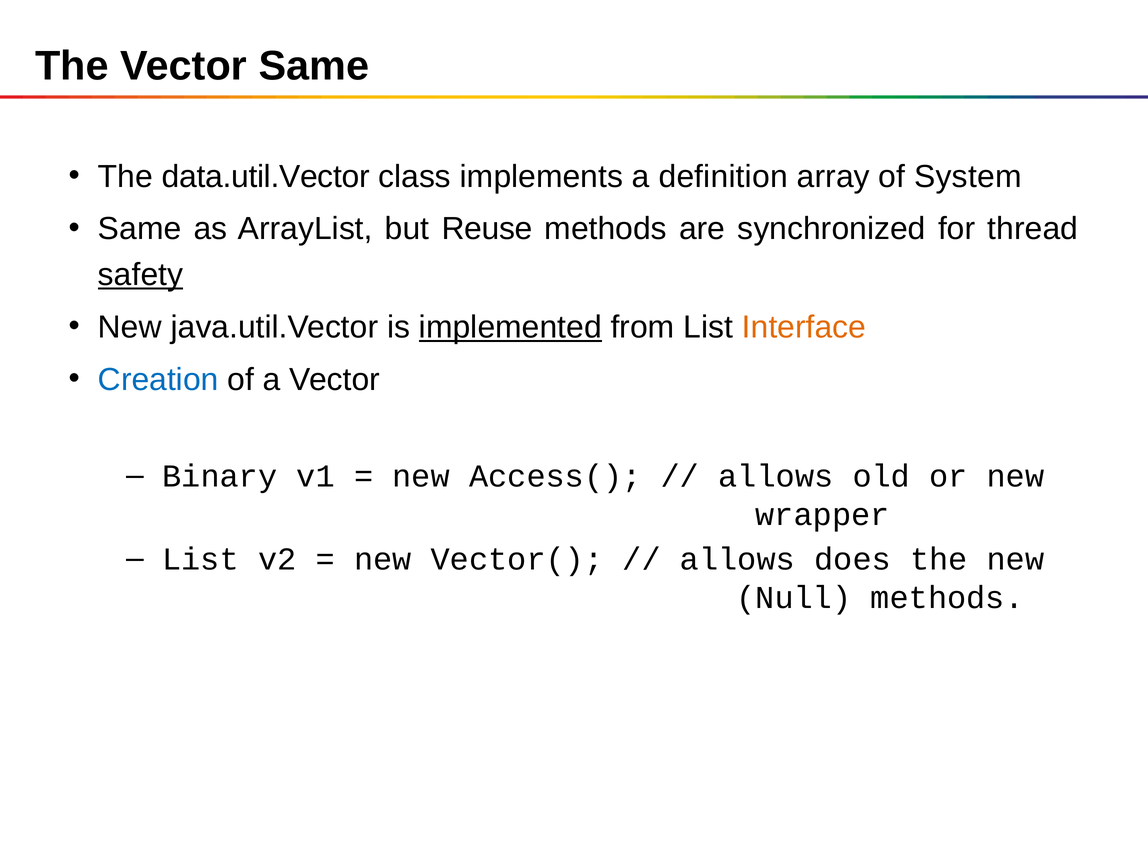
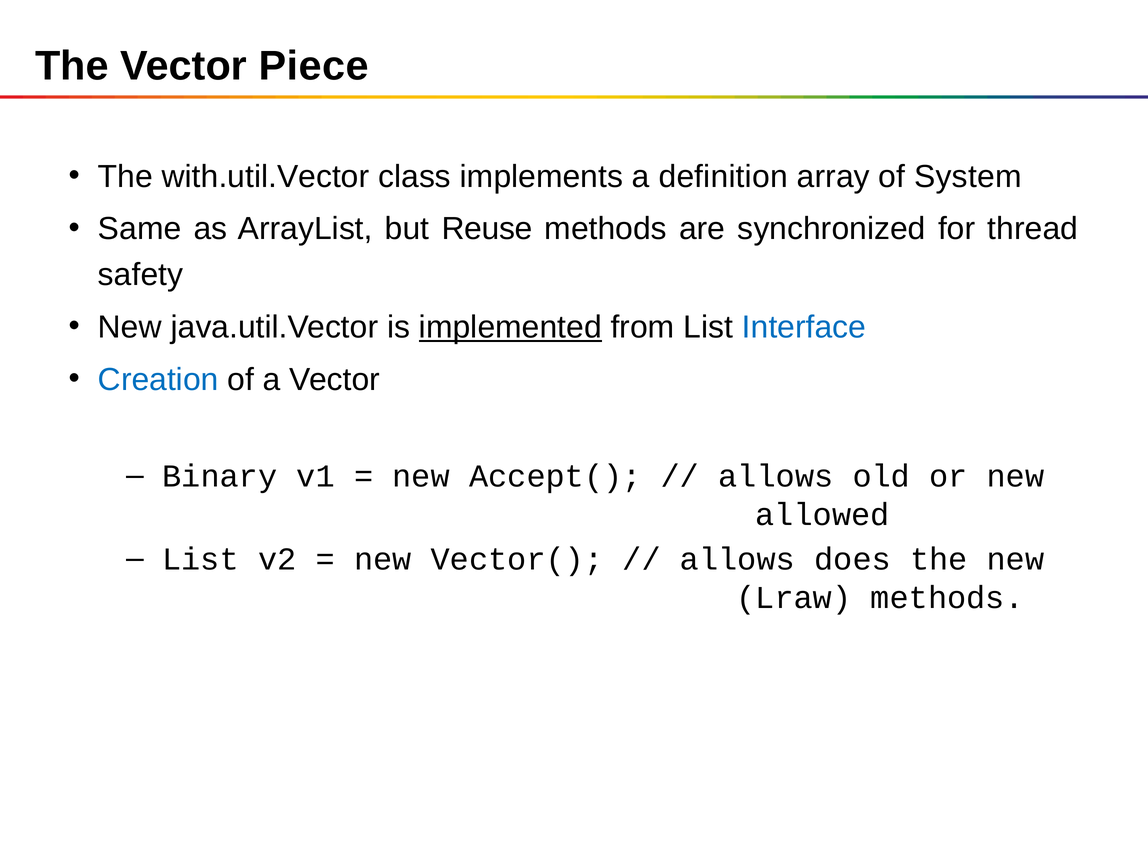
Vector Same: Same -> Piece
data.util.Vector: data.util.Vector -> with.util.Vector
safety underline: present -> none
Interface colour: orange -> blue
Access(: Access( -> Accept(
wrapper: wrapper -> allowed
Null: Null -> Lraw
